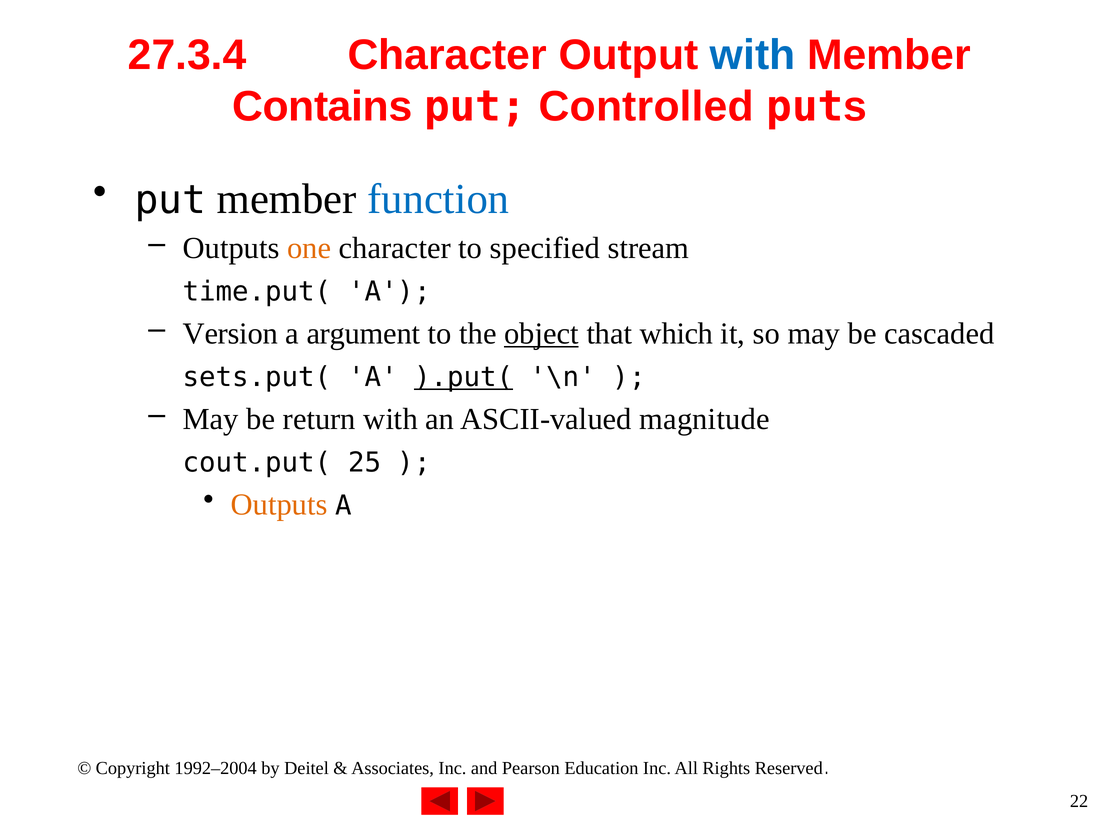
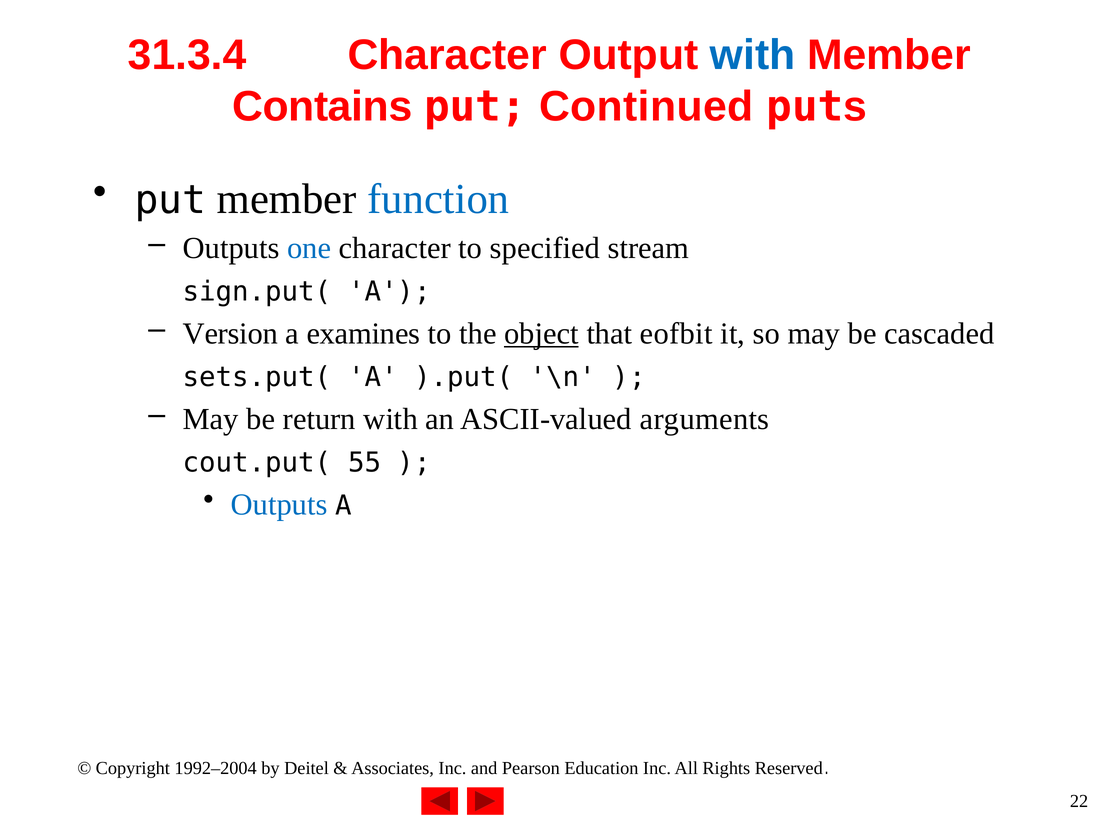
27.3.4: 27.3.4 -> 31.3.4
Controlled: Controlled -> Continued
one colour: orange -> blue
time.put(: time.put( -> sign.put(
argument: argument -> examines
which: which -> eofbit
).put( underline: present -> none
magnitude: magnitude -> arguments
25: 25 -> 55
Outputs at (279, 505) colour: orange -> blue
